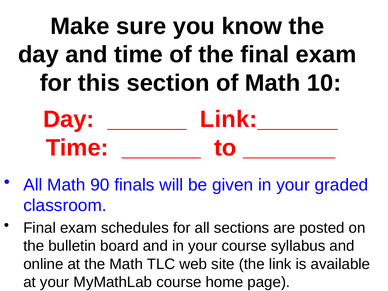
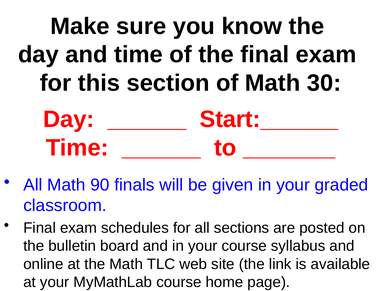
10: 10 -> 30
Link:______: Link:______ -> Start:______
